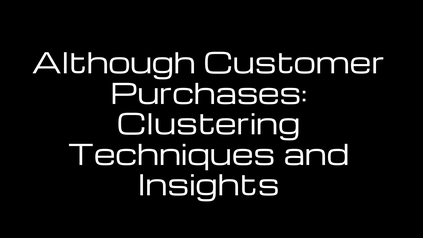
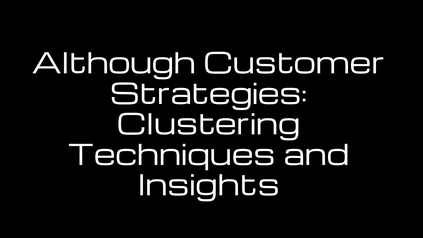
Purchases: Purchases -> Strategies
